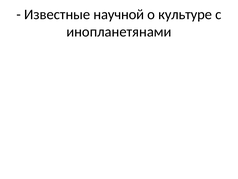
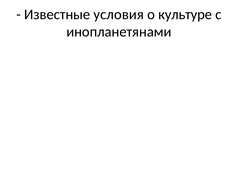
научной: научной -> условия
